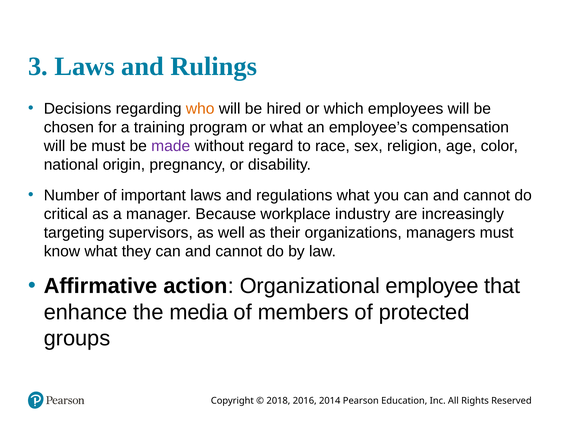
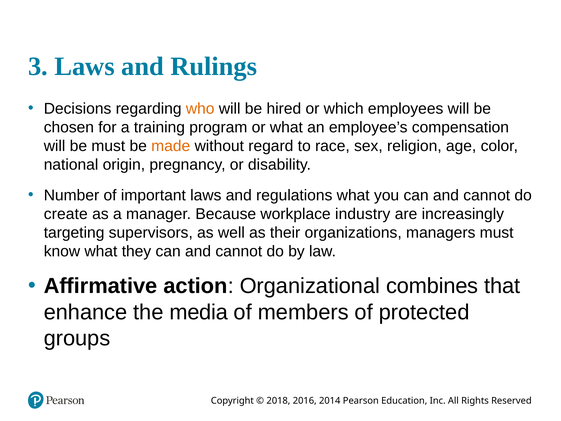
made colour: purple -> orange
critical: critical -> create
employee: employee -> combines
